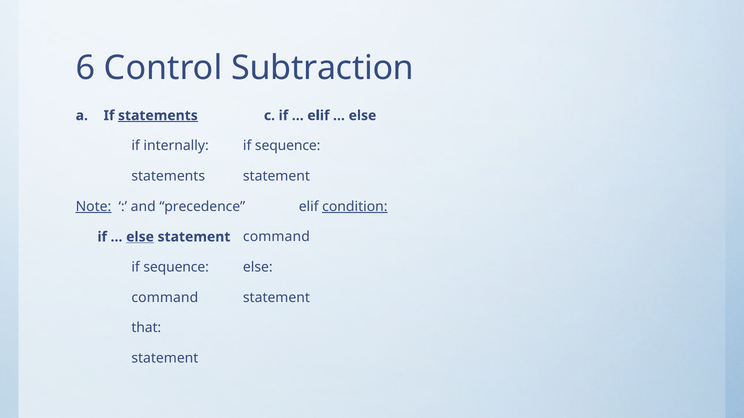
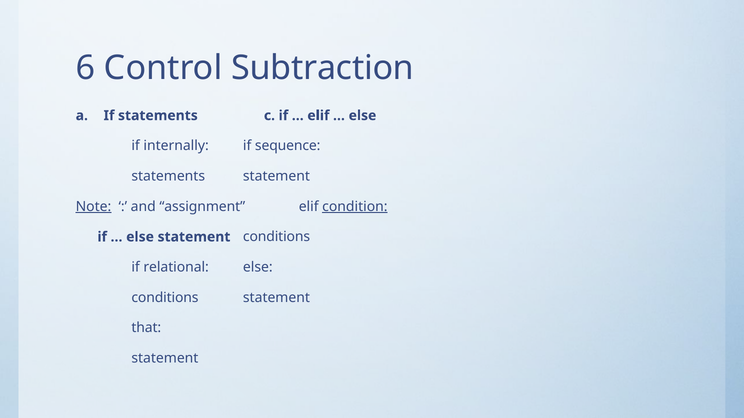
statements at (158, 116) underline: present -> none
precedence: precedence -> assignment
else at (140, 237) underline: present -> none
statement command: command -> conditions
sequence at (176, 268): sequence -> relational
command at (165, 298): command -> conditions
